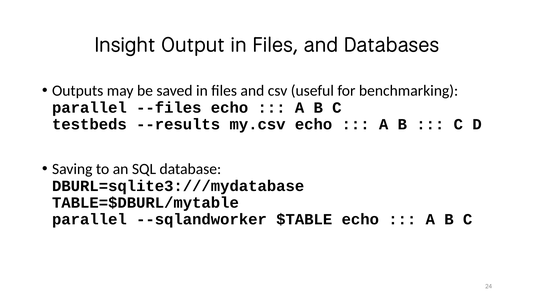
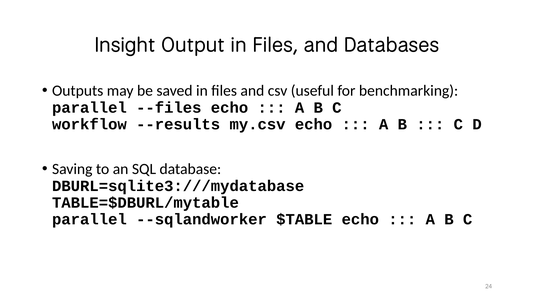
testbeds: testbeds -> workflow
